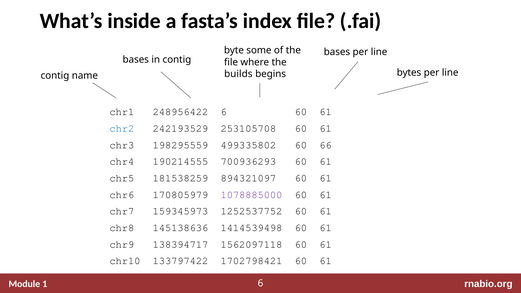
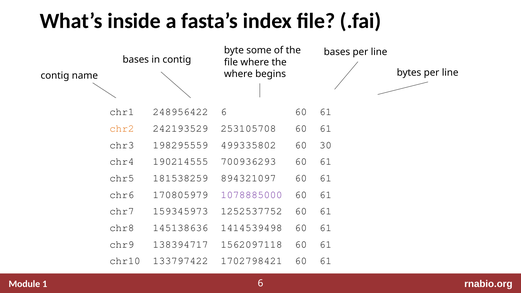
builds at (238, 74): builds -> where
chr2 colour: blue -> orange
66: 66 -> 30
